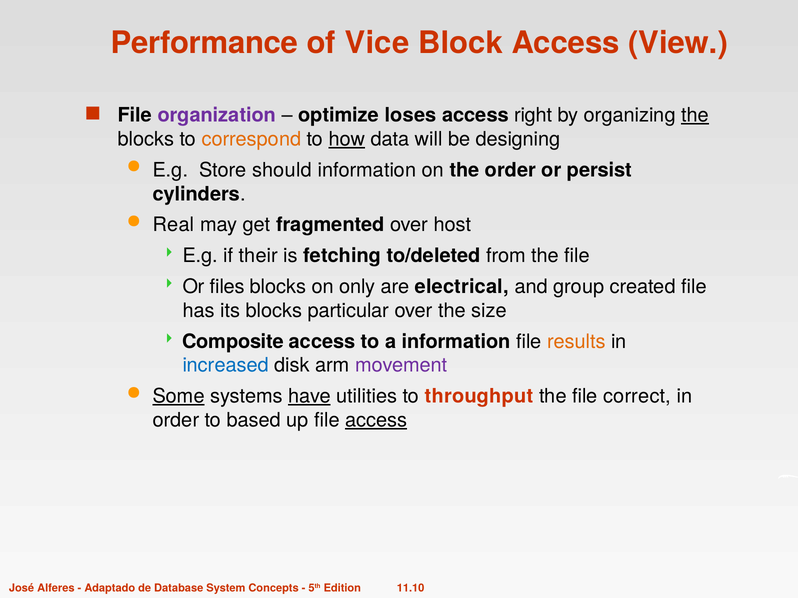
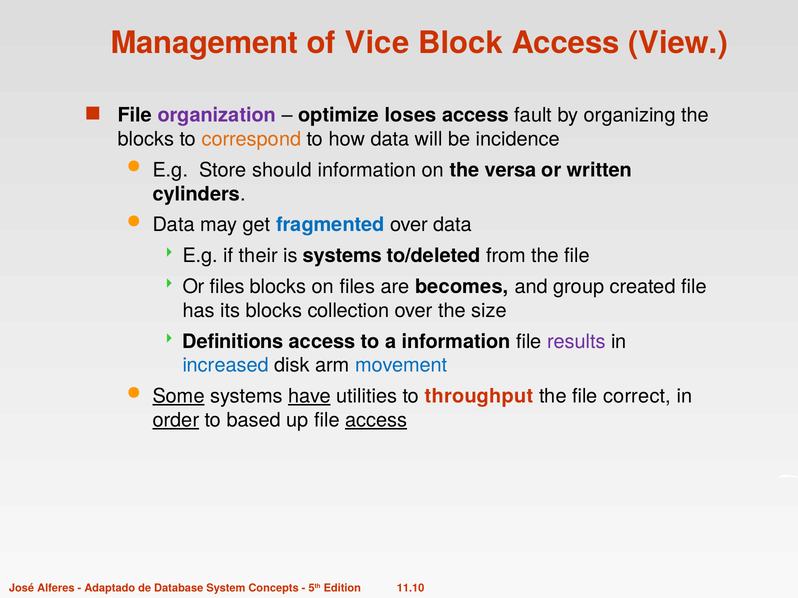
Performance: Performance -> Management
right: right -> fault
the at (695, 115) underline: present -> none
how underline: present -> none
designing: designing -> incidence
the order: order -> versa
persist: persist -> written
Real at (174, 225): Real -> Data
fragmented colour: black -> blue
over host: host -> data
is fetching: fetching -> systems
on only: only -> files
electrical: electrical -> becomes
particular: particular -> collection
Composite: Composite -> Definitions
results colour: orange -> purple
movement colour: purple -> blue
order at (176, 421) underline: none -> present
